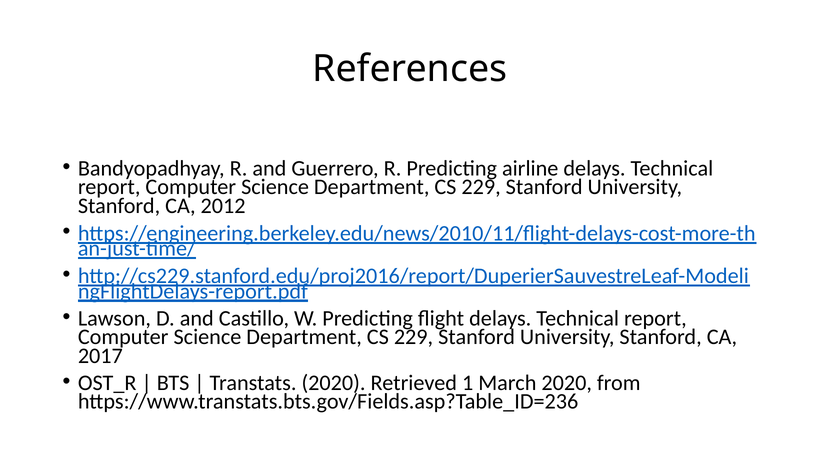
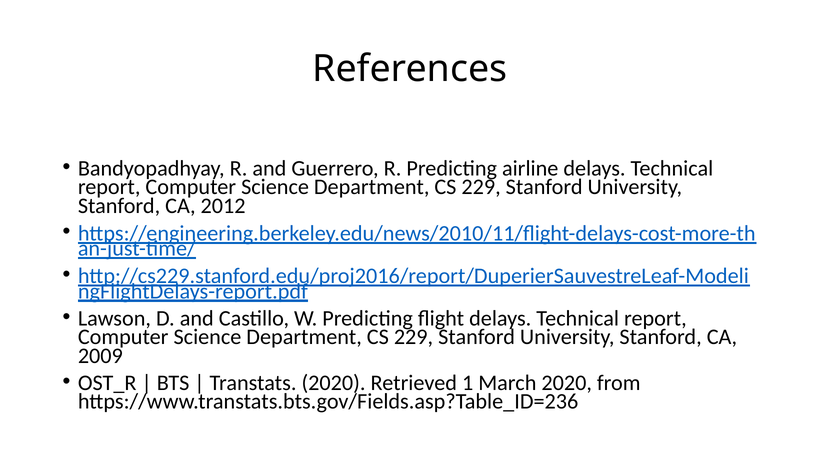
2017: 2017 -> 2009
